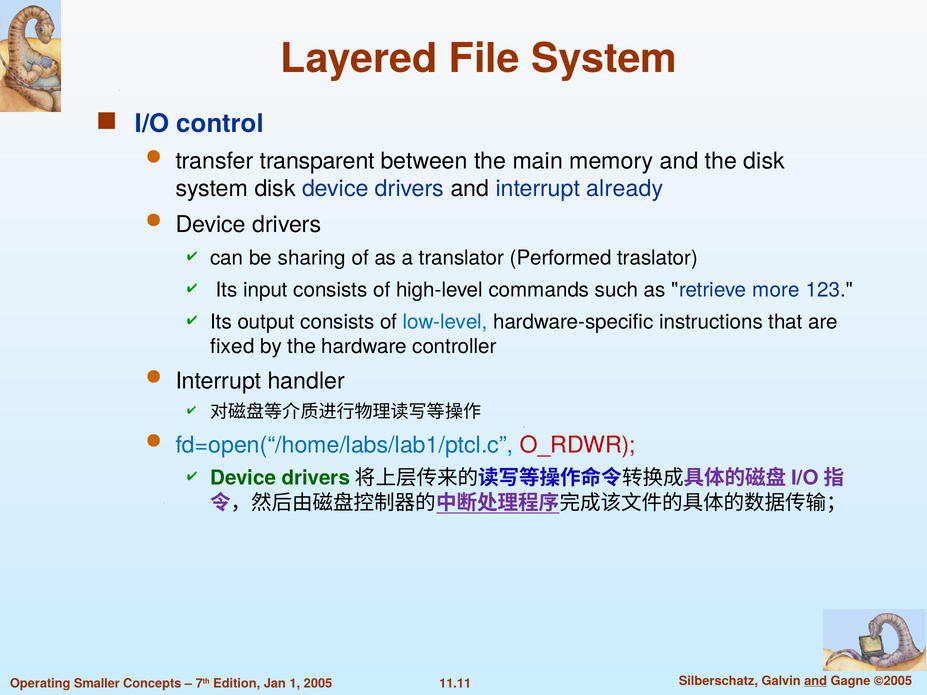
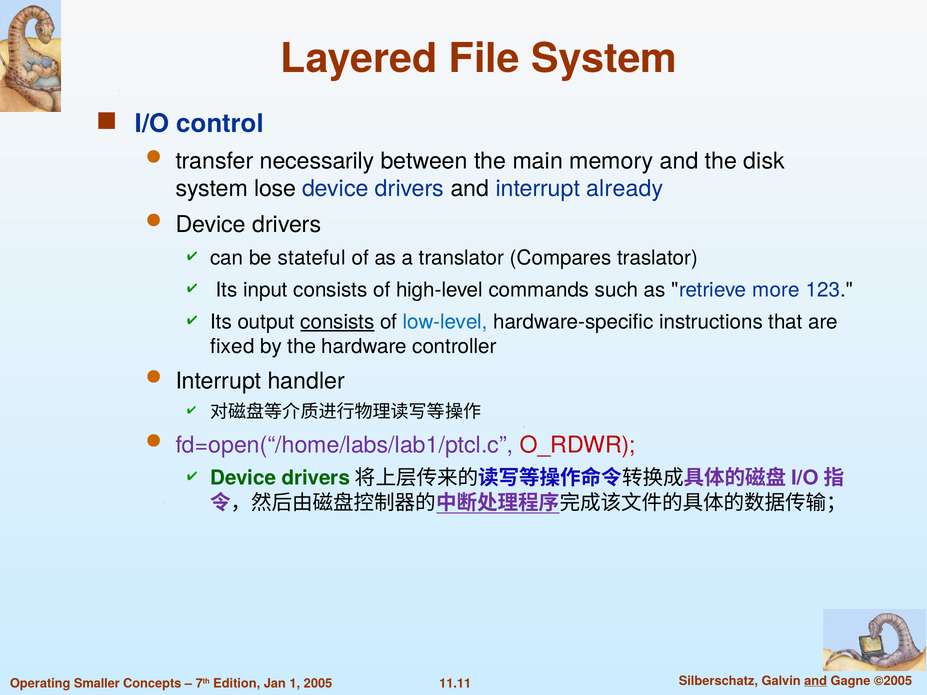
transparent: transparent -> necessarily
system disk: disk -> lose
sharing: sharing -> stateful
Performed: Performed -> Compares
consists at (337, 322) underline: none -> present
fd=open(“/home/labs/lab1/ptcl.c colour: blue -> purple
